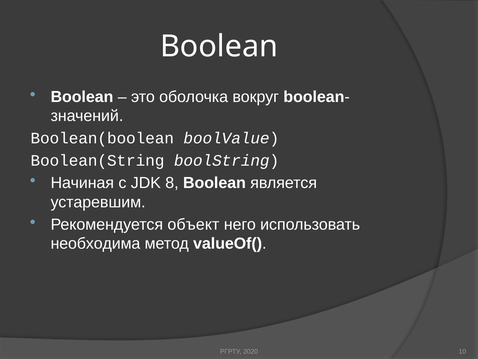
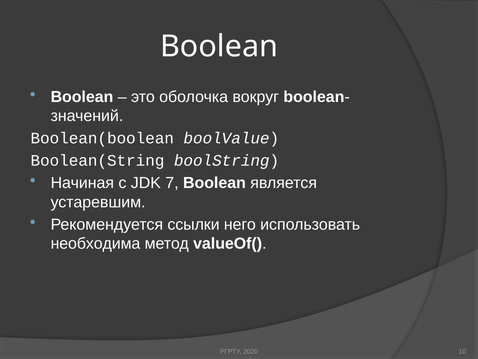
8: 8 -> 7
объект: объект -> ссылки
